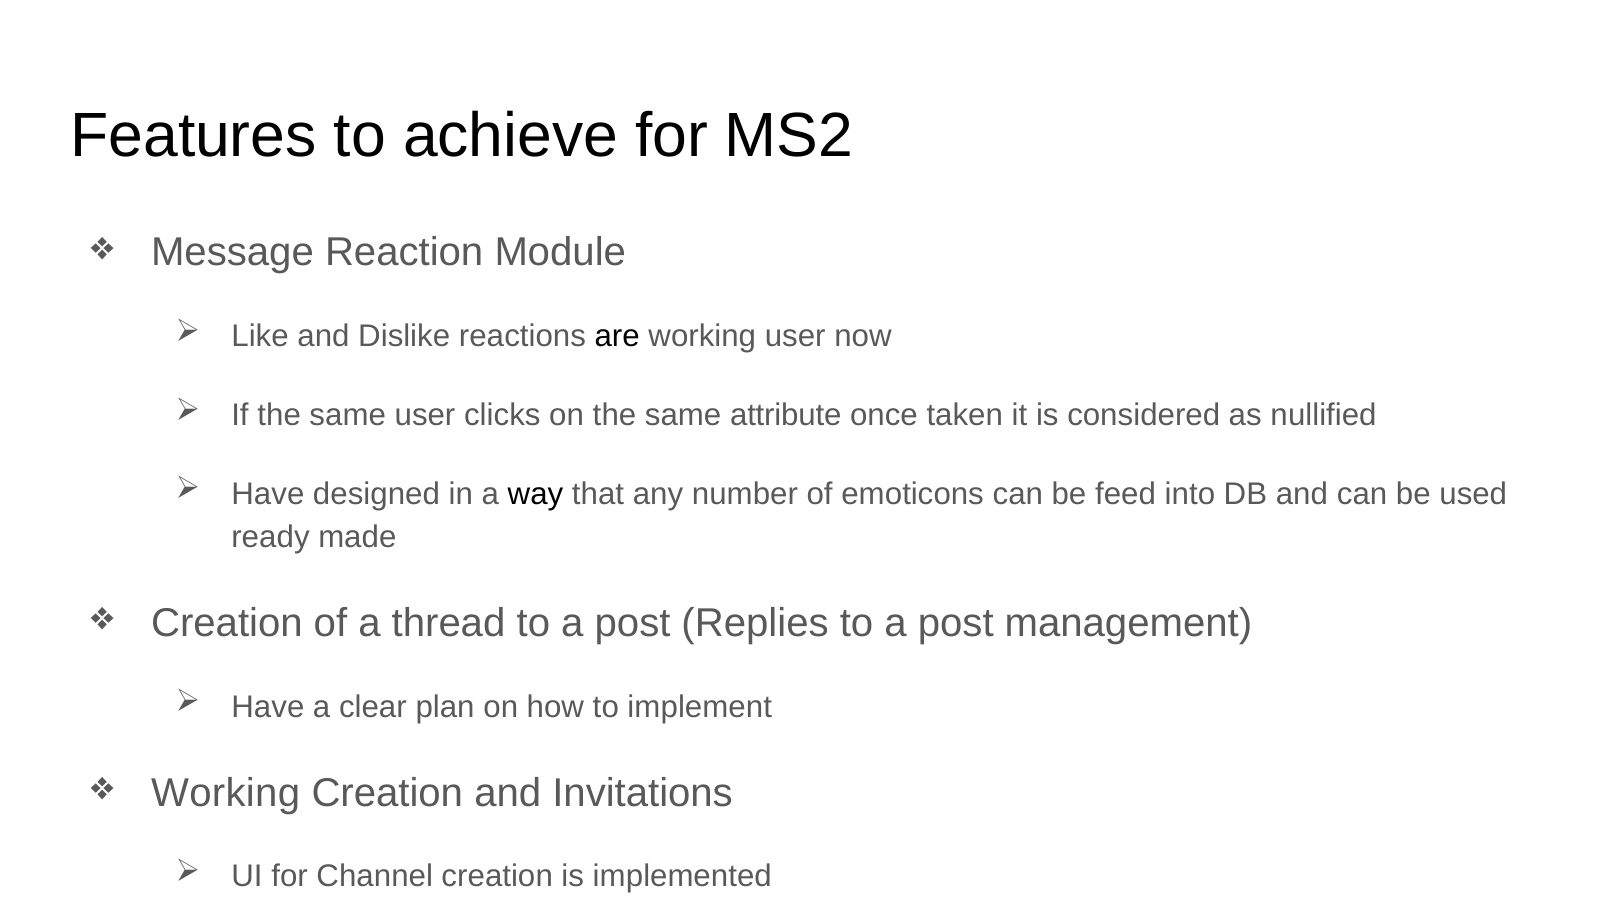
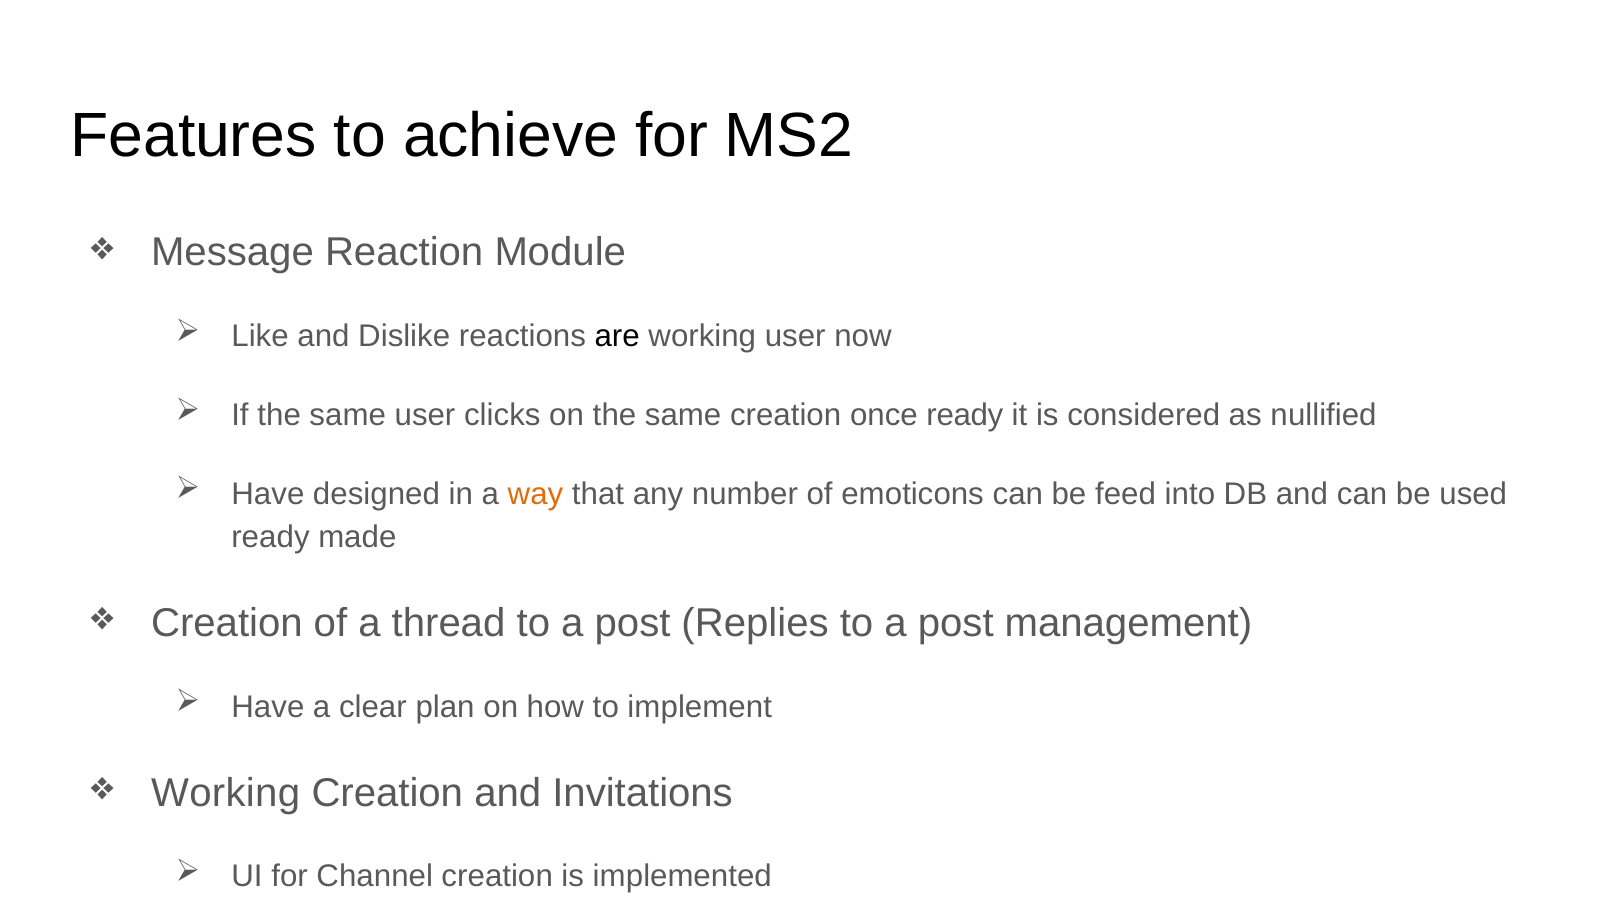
same attribute: attribute -> creation
once taken: taken -> ready
way colour: black -> orange
